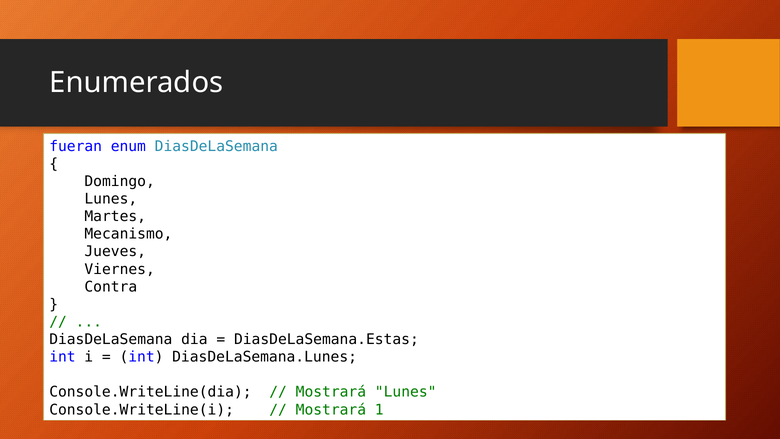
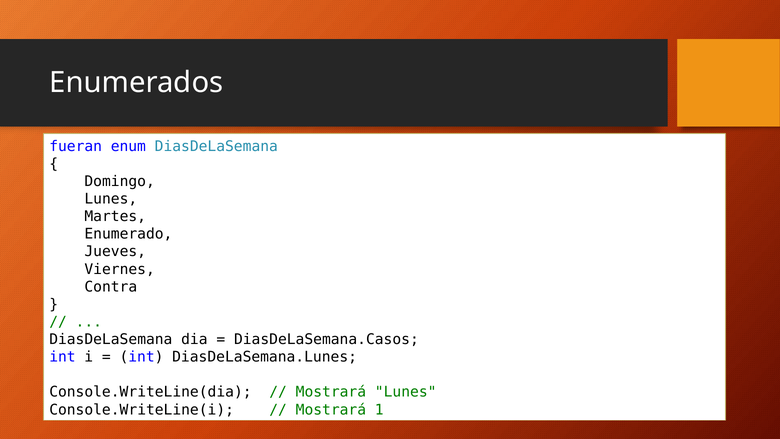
Mecanismo: Mecanismo -> Enumerado
DiasDeLaSemana.Estas: DiasDeLaSemana.Estas -> DiasDeLaSemana.Casos
